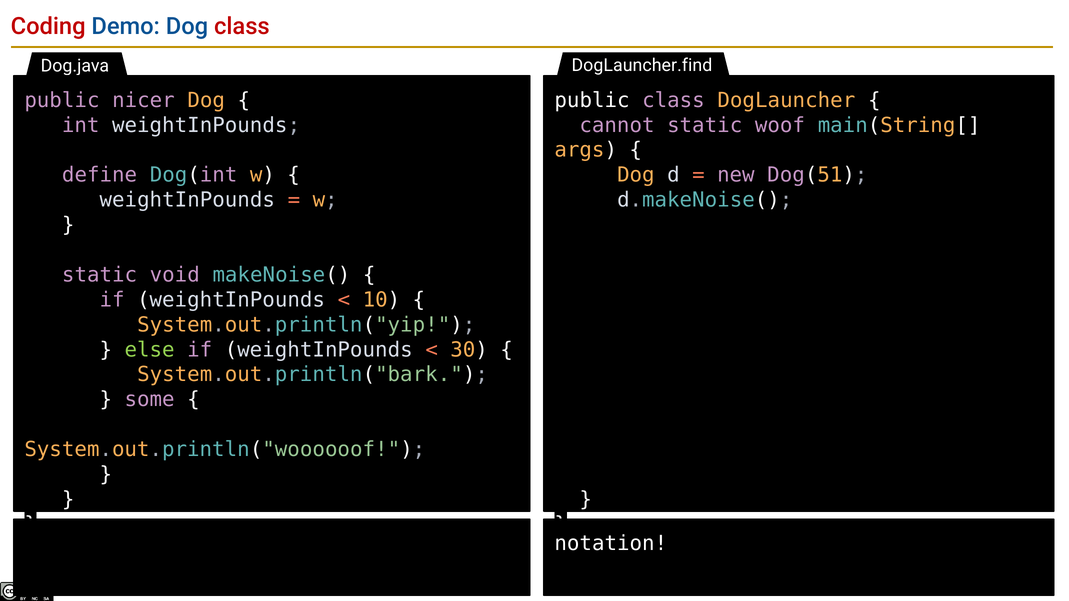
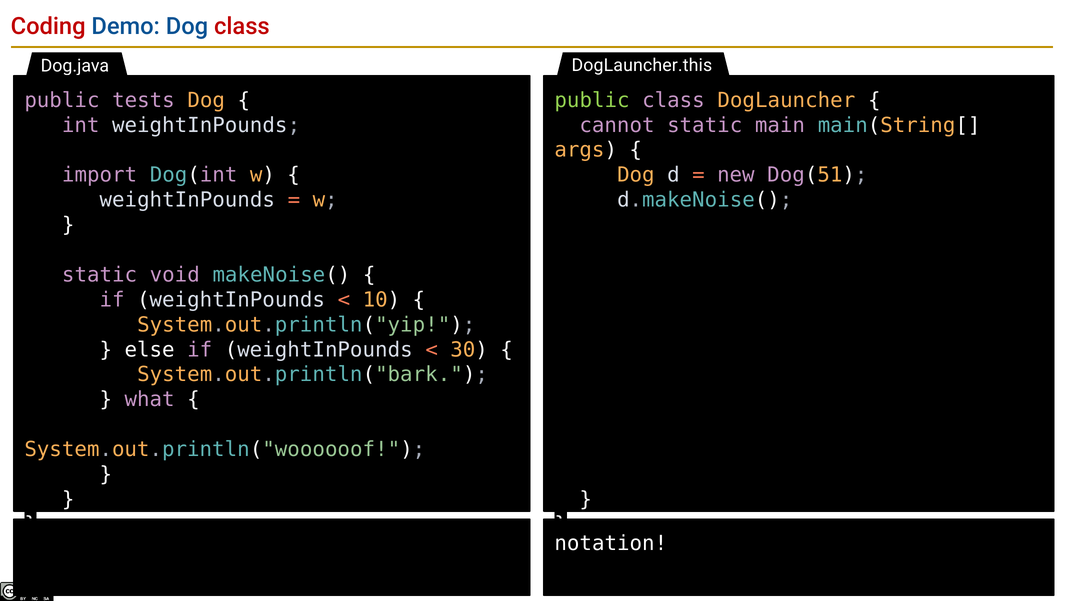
DogLauncher.find: DogLauncher.find -> DogLauncher.this
nicer: nicer -> tests
public at (592, 100) colour: white -> light green
woof: woof -> main
define: define -> import
else colour: light green -> white
some: some -> what
